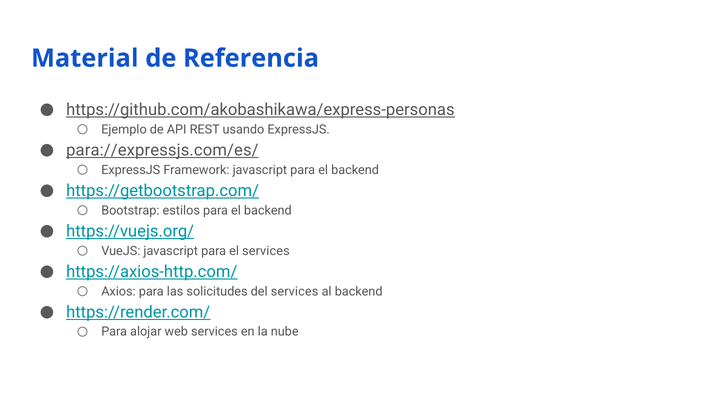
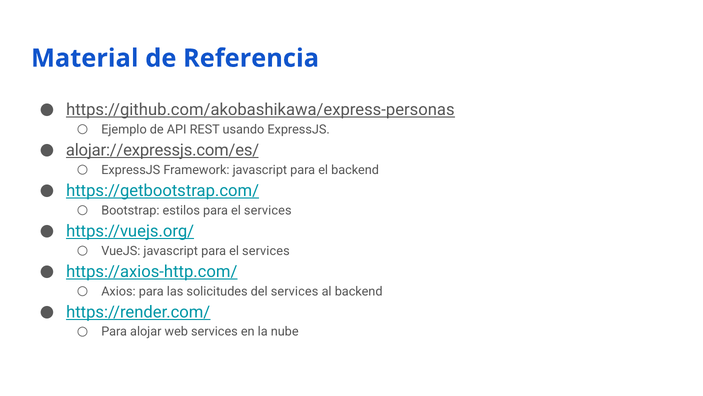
para://expressjs.com/es/: para://expressjs.com/es/ -> alojar://expressjs.com/es/
estilos para el backend: backend -> services
